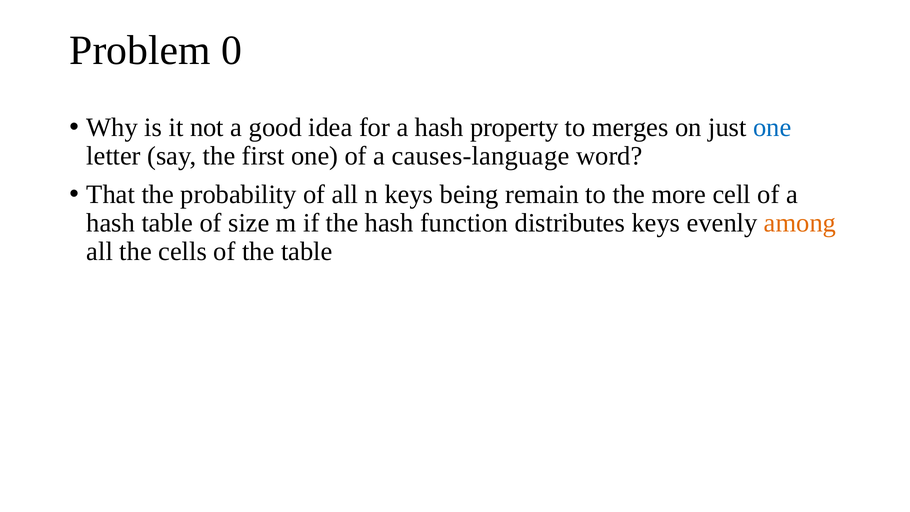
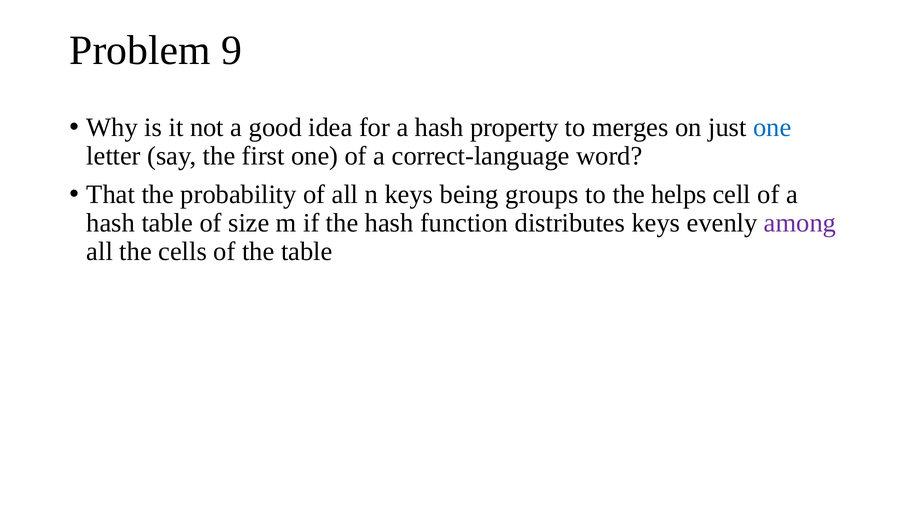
0: 0 -> 9
causes-language: causes-language -> correct-language
remain: remain -> groups
more: more -> helps
among colour: orange -> purple
